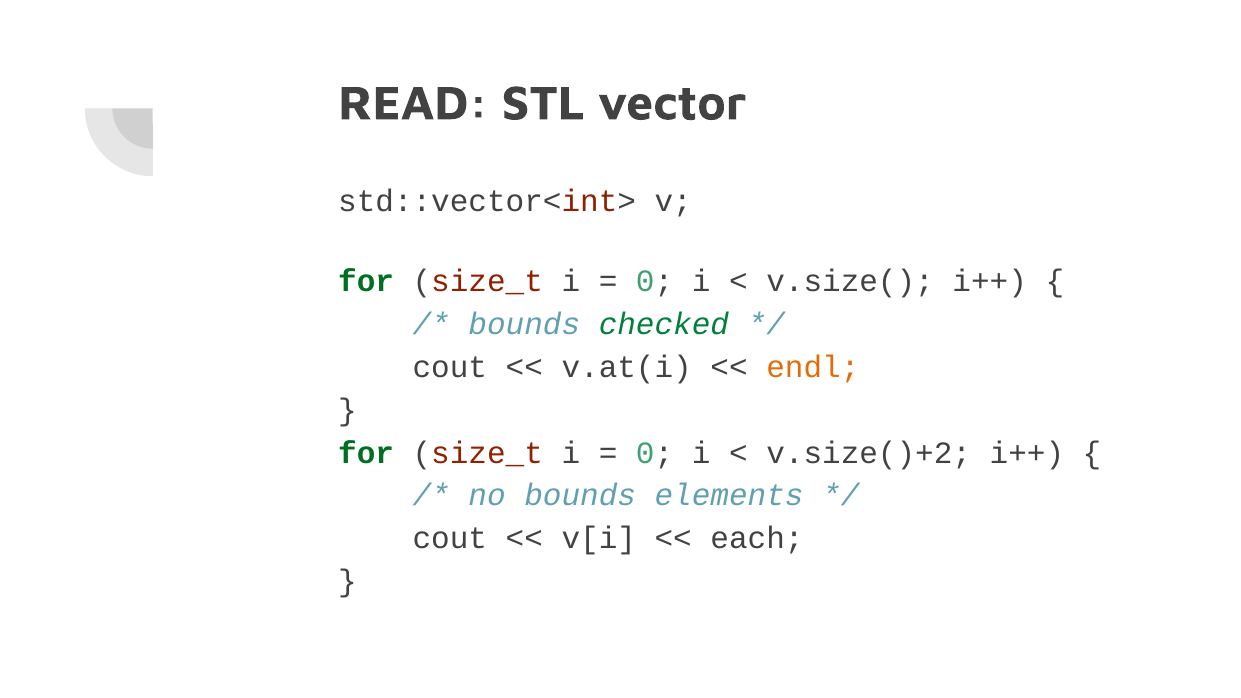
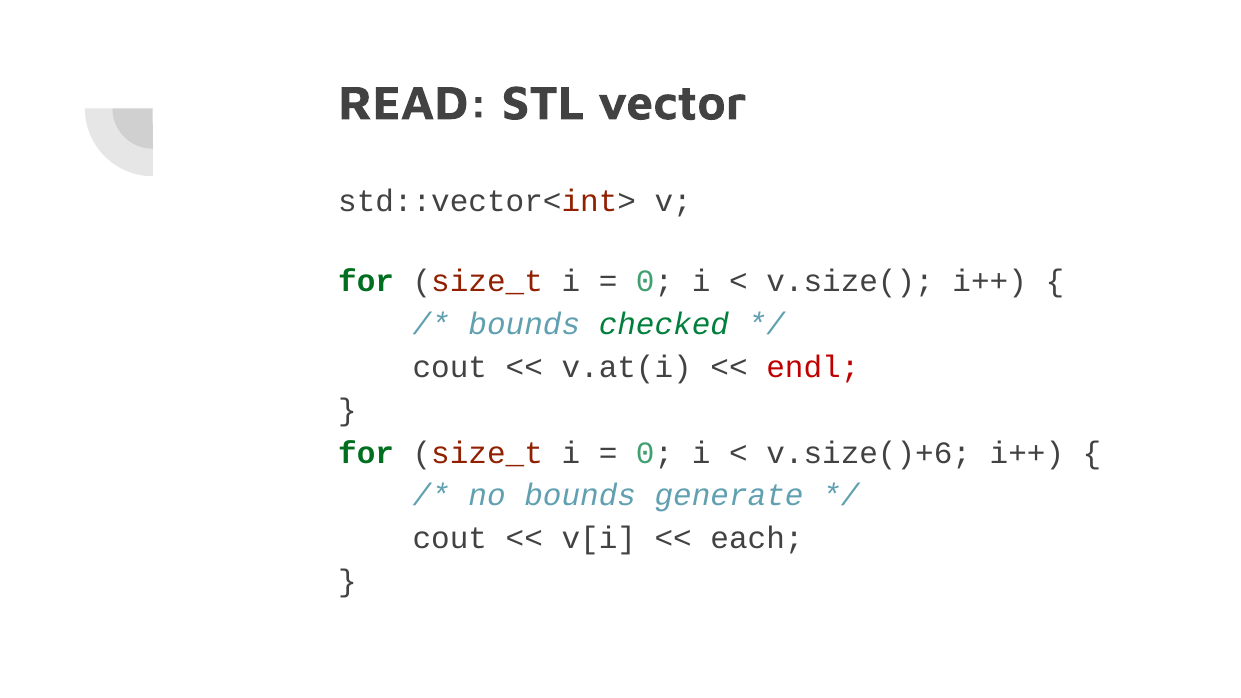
endl colour: orange -> red
v.size()+2: v.size()+2 -> v.size()+6
elements: elements -> generate
